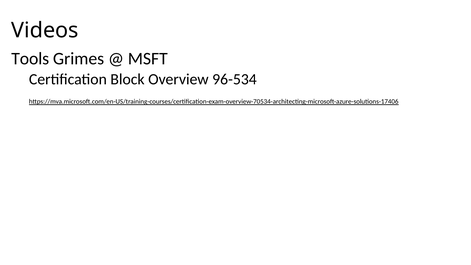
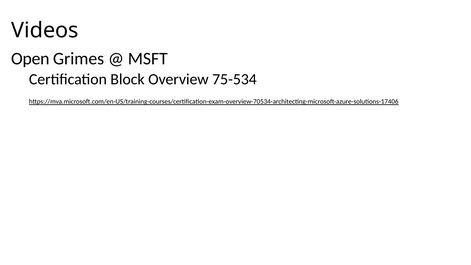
Tools: Tools -> Open
96-534: 96-534 -> 75-534
